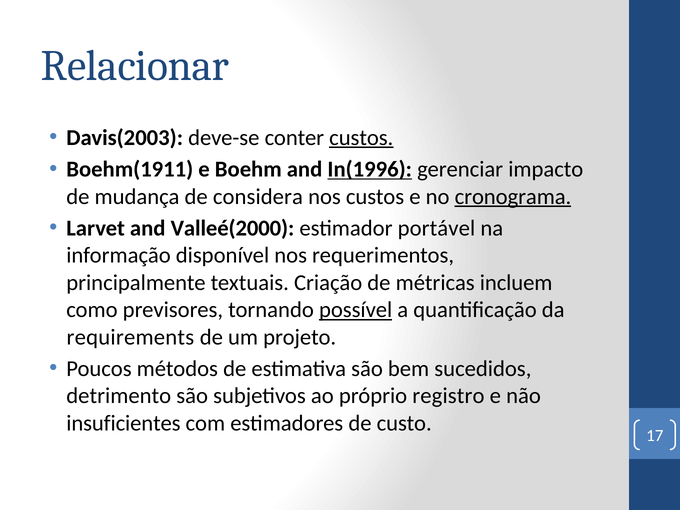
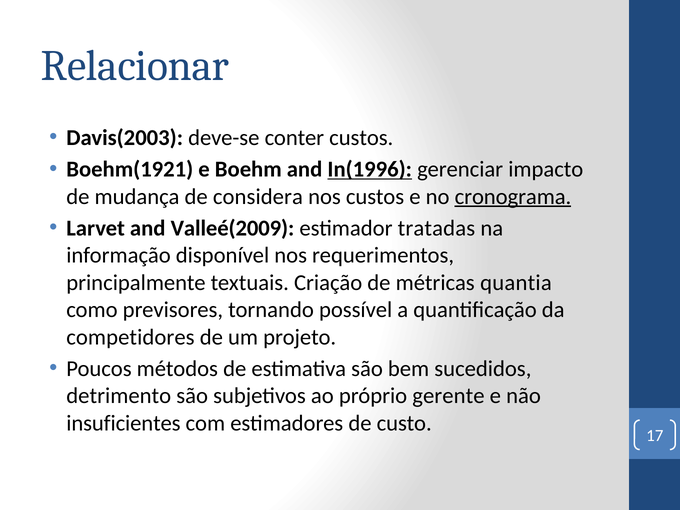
custos at (361, 138) underline: present -> none
Boehm(1911: Boehm(1911 -> Boehm(1921
Valleé(2000: Valleé(2000 -> Valleé(2009
portável: portável -> tratadas
incluem: incluem -> quantia
possível underline: present -> none
requirements: requirements -> competidores
registro: registro -> gerente
